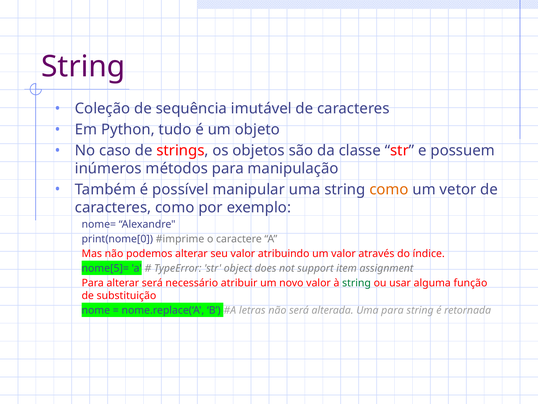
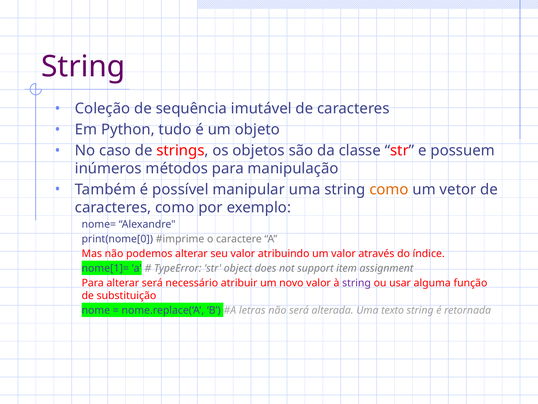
nome[5]=: nome[5]= -> nome[1]=
string at (357, 283) colour: green -> purple
Uma para: para -> texto
